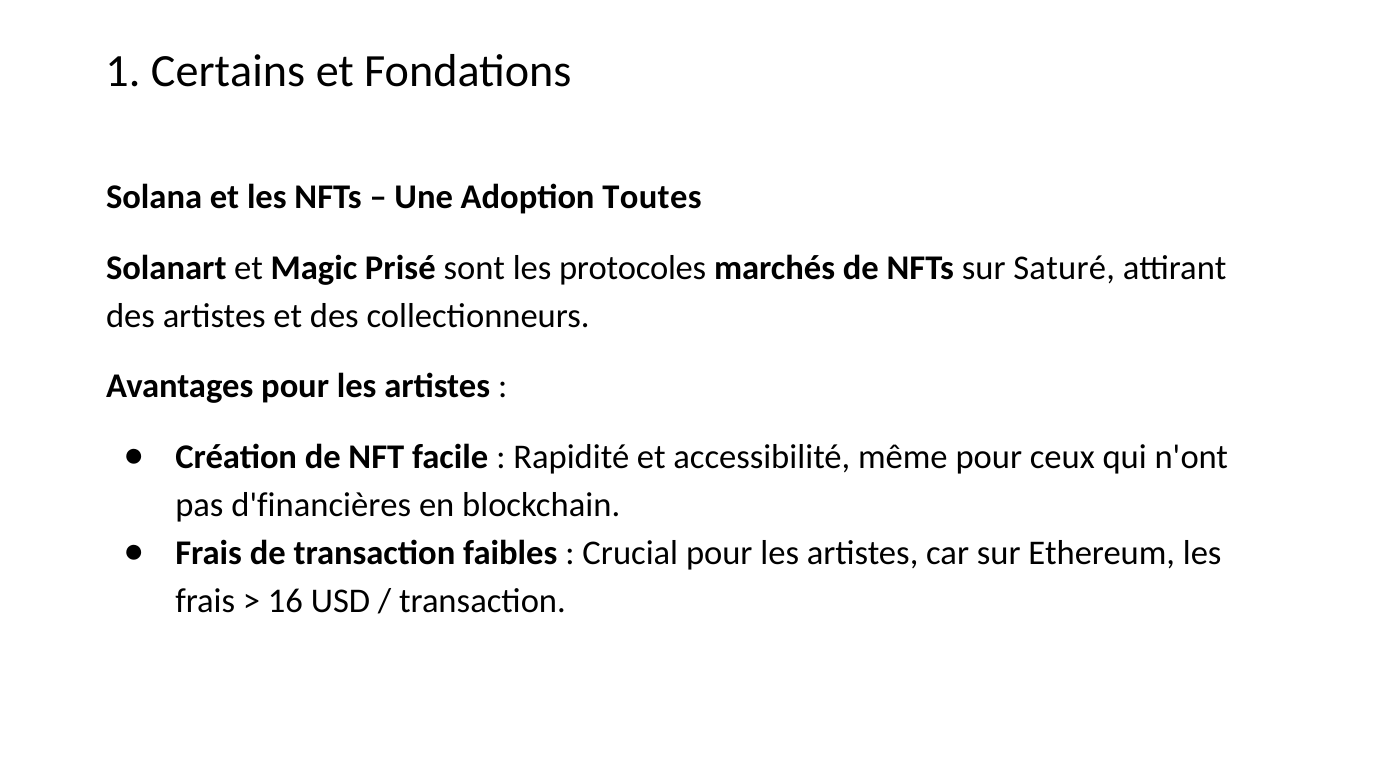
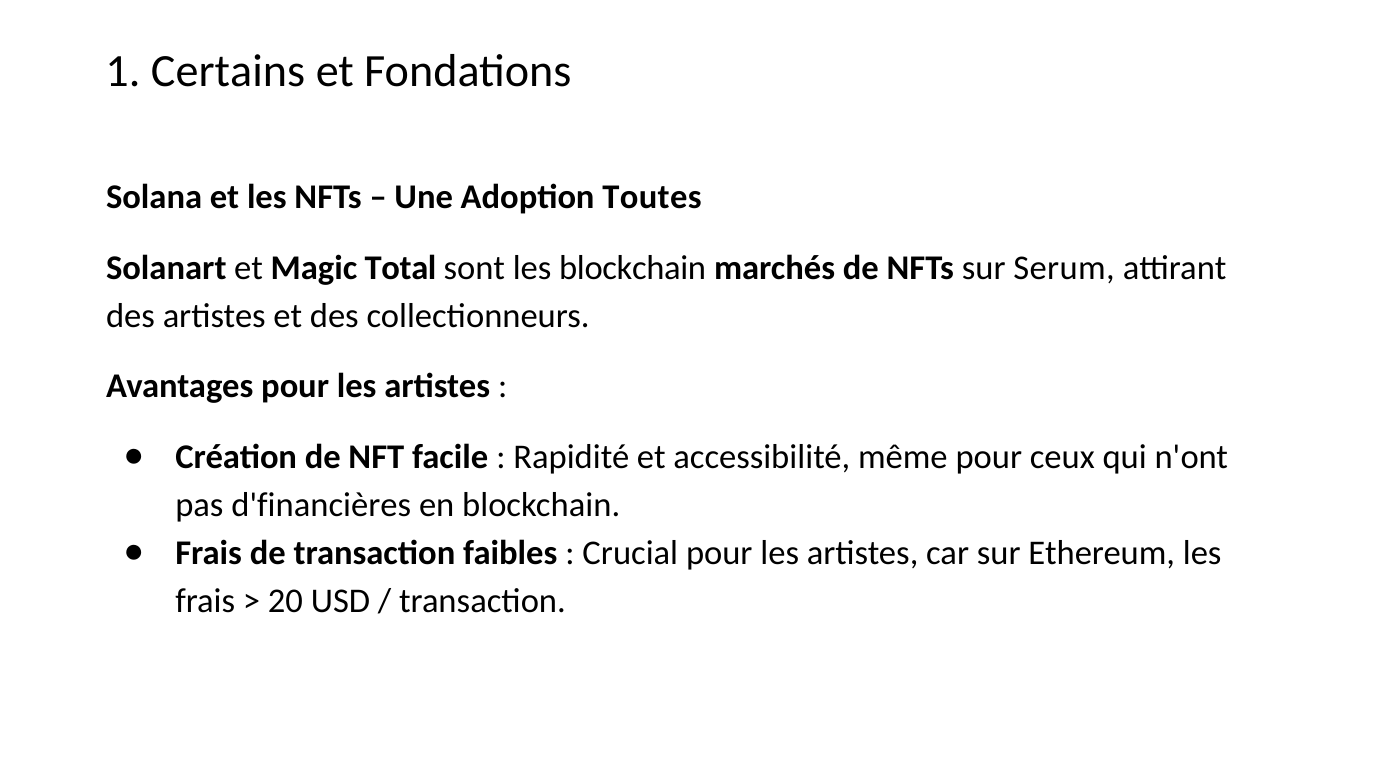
Prisé: Prisé -> Total
les protocoles: protocoles -> blockchain
Saturé: Saturé -> Serum
16: 16 -> 20
